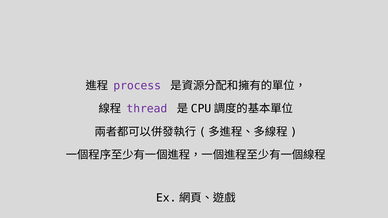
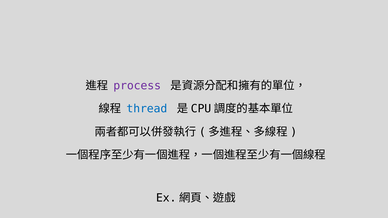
thread colour: purple -> blue
